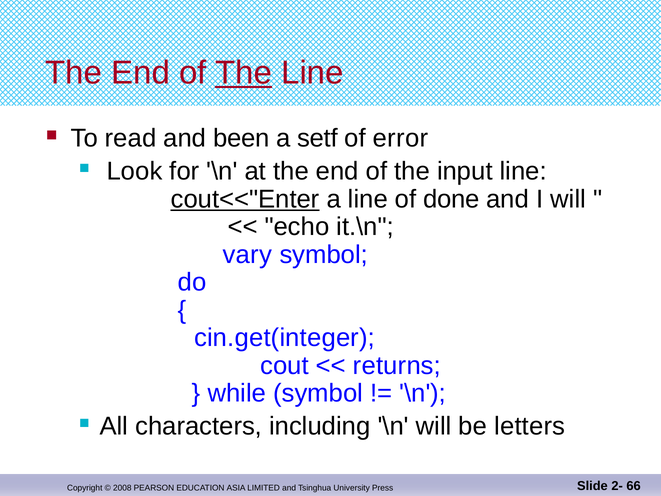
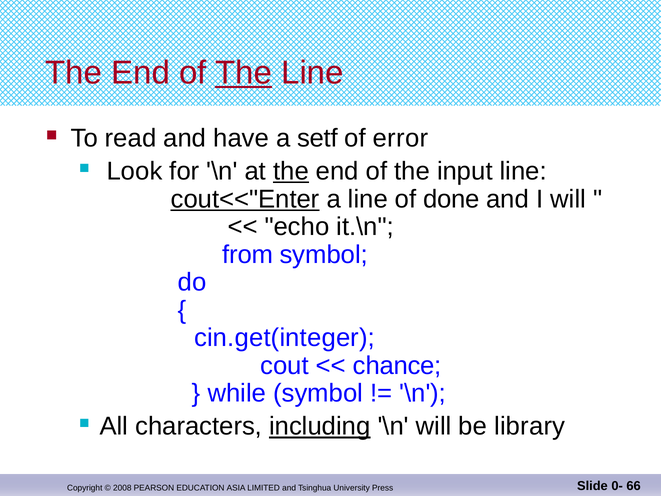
been: been -> have
the at (291, 171) underline: none -> present
vary: vary -> from
returns: returns -> chance
including underline: none -> present
letters: letters -> library
2-: 2- -> 0-
